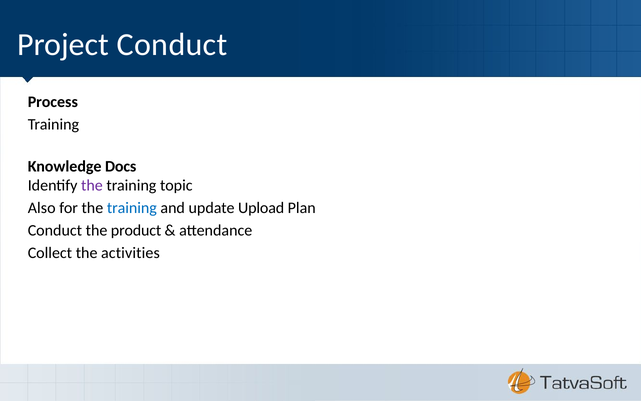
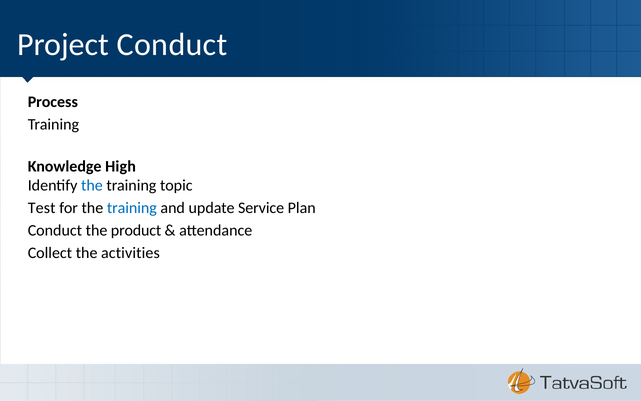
Docs: Docs -> High
the at (92, 185) colour: purple -> blue
Also: Also -> Test
Upload: Upload -> Service
